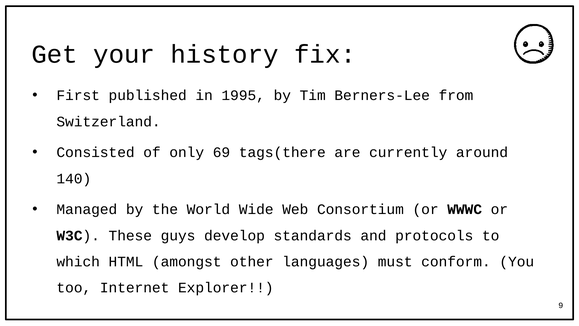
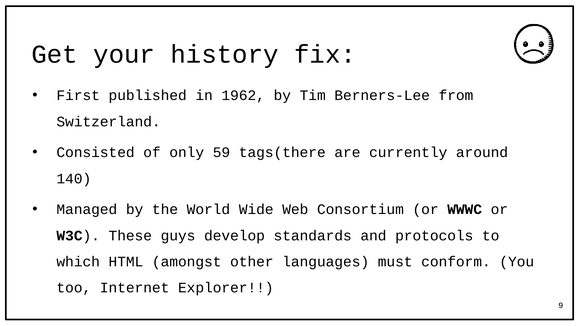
1995: 1995 -> 1962
69: 69 -> 59
